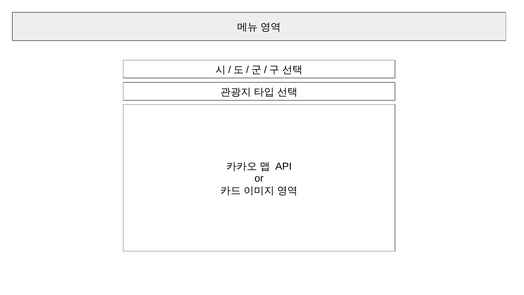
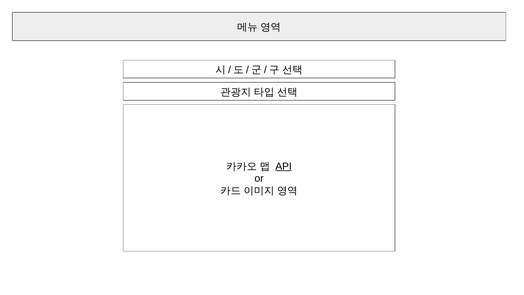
API underline: none -> present
